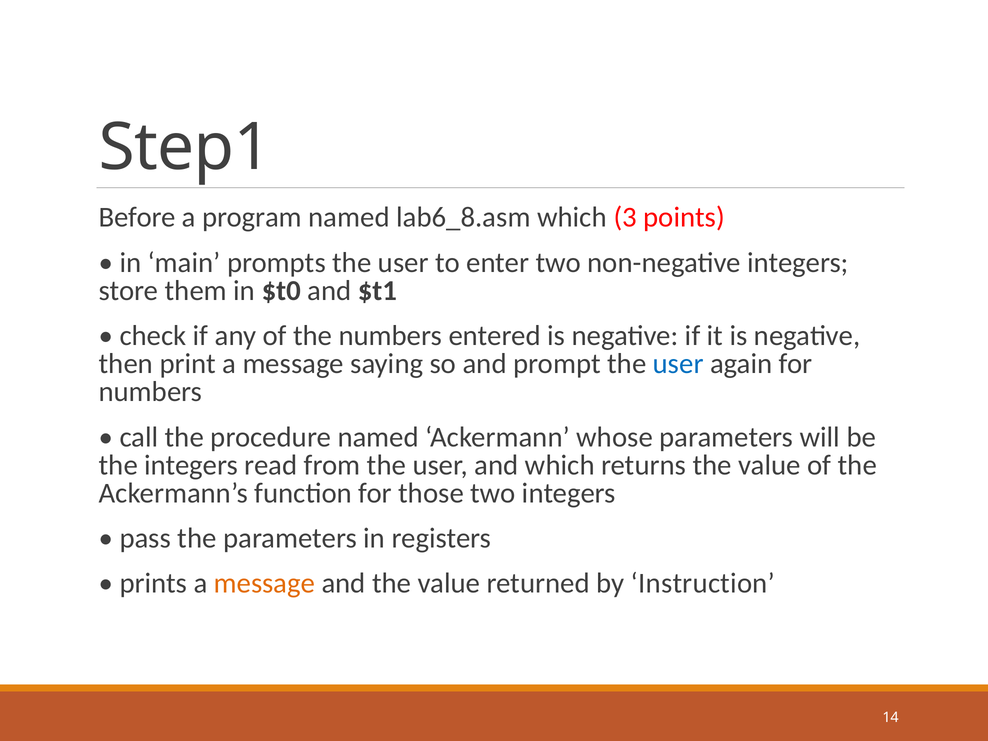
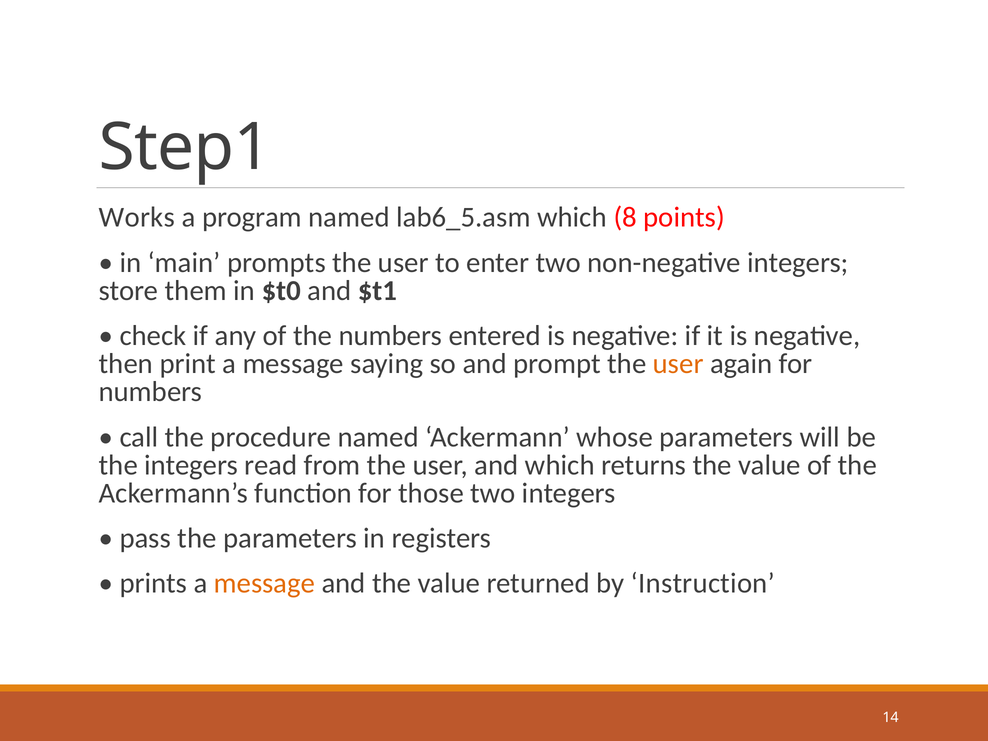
Before: Before -> Works
lab6_8.asm: lab6_8.asm -> lab6_5.asm
3: 3 -> 8
user at (678, 364) colour: blue -> orange
